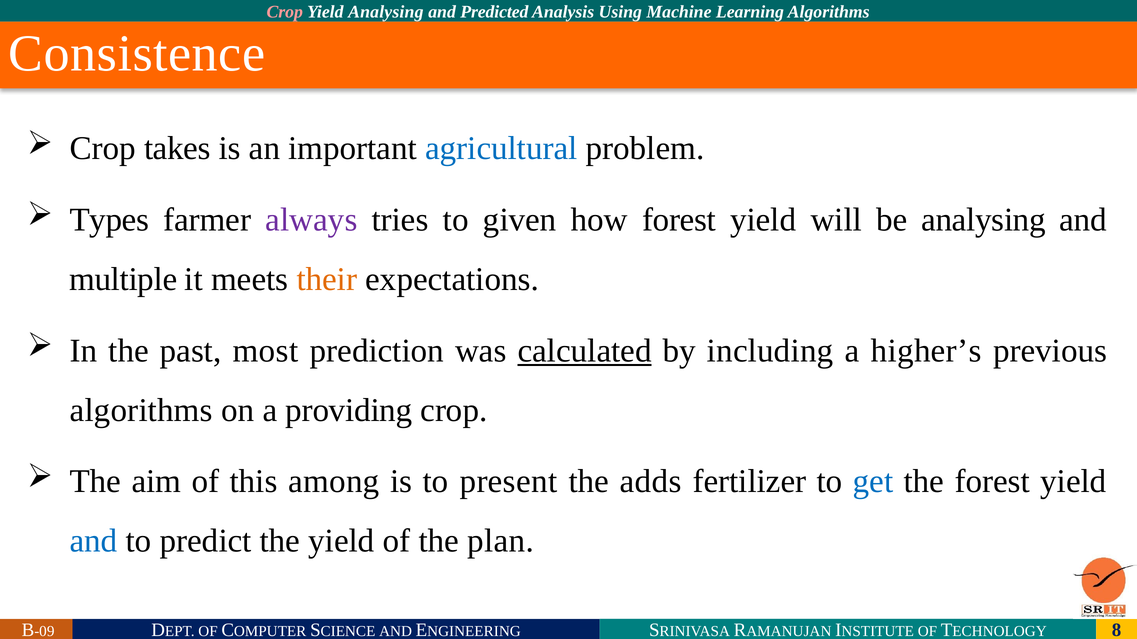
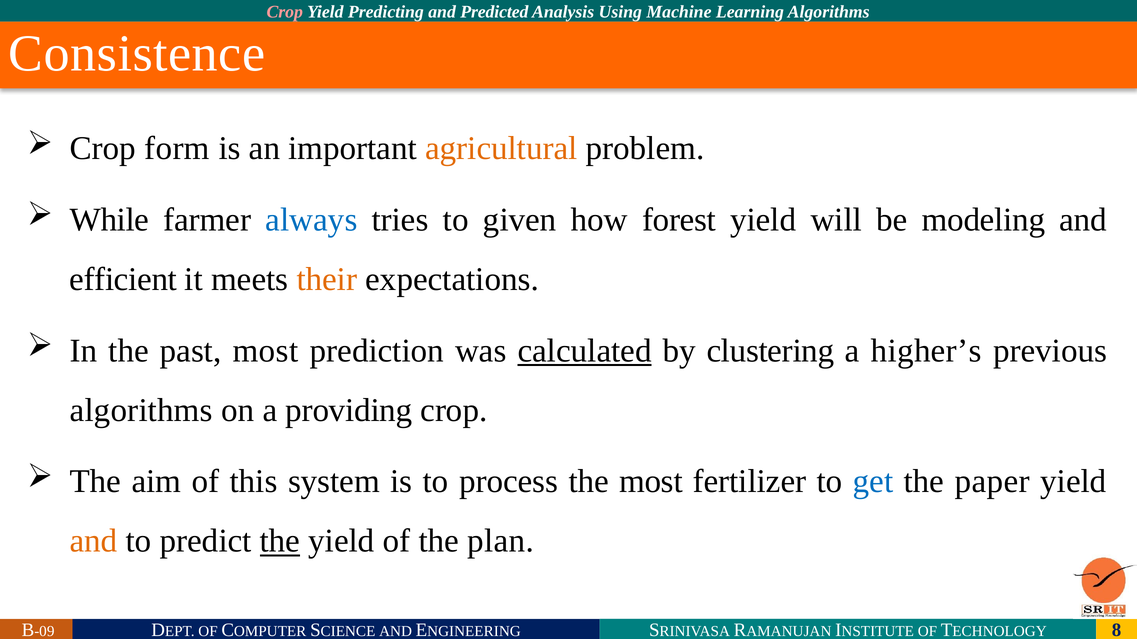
Yield Analysing: Analysing -> Predicting
takes: takes -> form
agricultural colour: blue -> orange
Types: Types -> While
always colour: purple -> blue
be analysing: analysing -> modeling
multiple: multiple -> efficient
including: including -> clustering
among: among -> system
present: present -> process
the adds: adds -> most
the forest: forest -> paper
and at (94, 541) colour: blue -> orange
the at (280, 541) underline: none -> present
